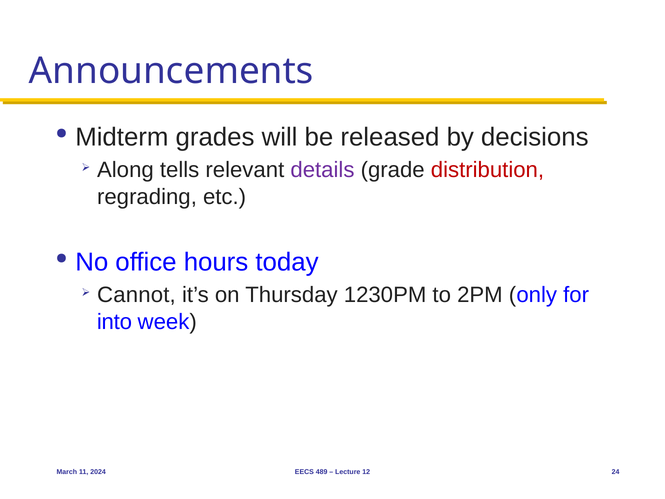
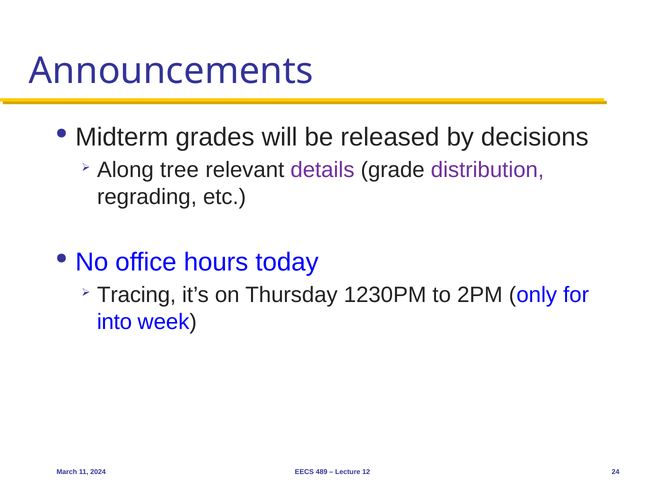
tells: tells -> tree
distribution colour: red -> purple
Cannot: Cannot -> Tracing
